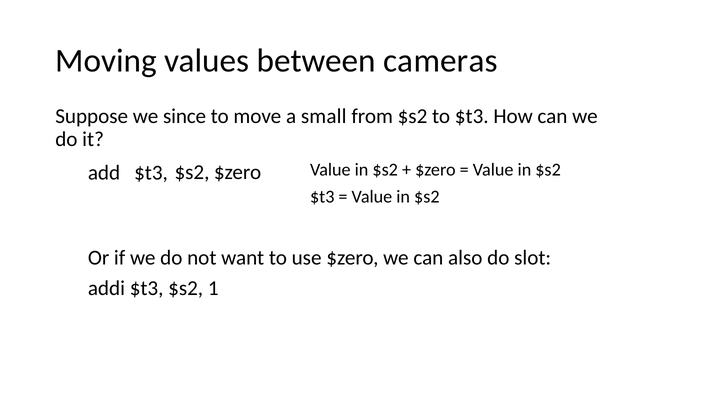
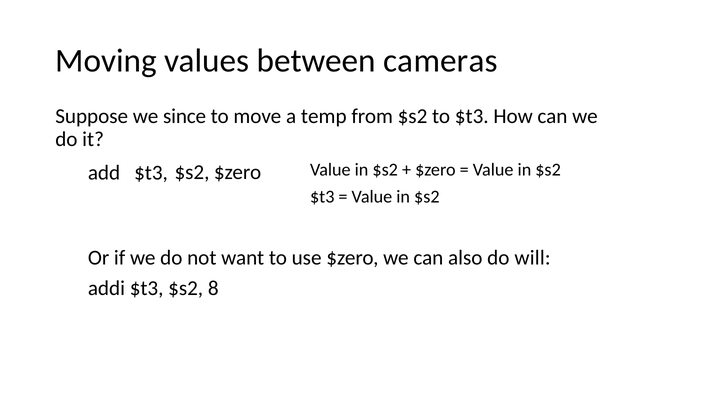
small: small -> temp
slot: slot -> will
1: 1 -> 8
